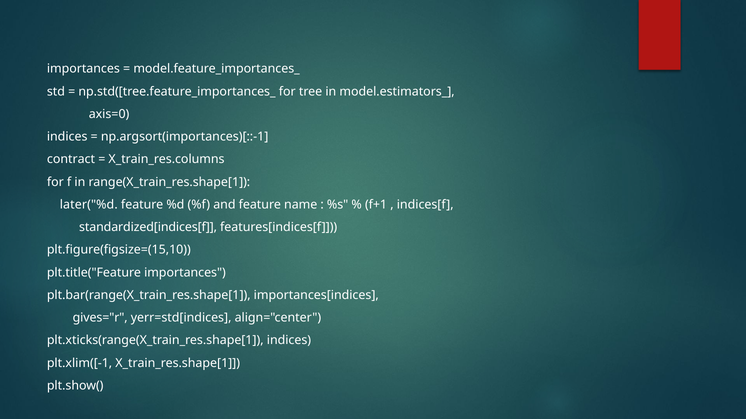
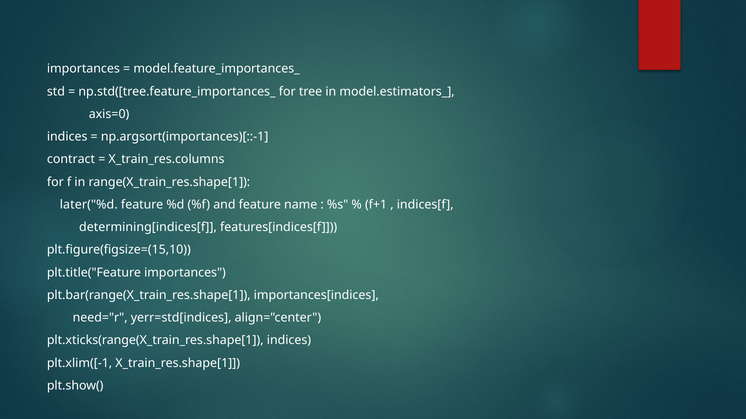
standardized[indices[f: standardized[indices[f -> determining[indices[f
gives="r: gives="r -> need="r
